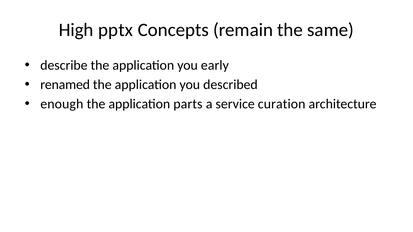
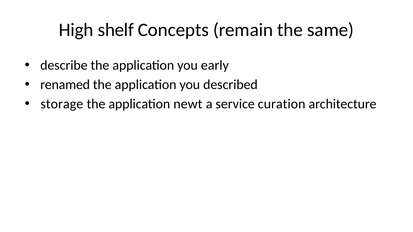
pptx: pptx -> shelf
enough: enough -> storage
parts: parts -> newt
